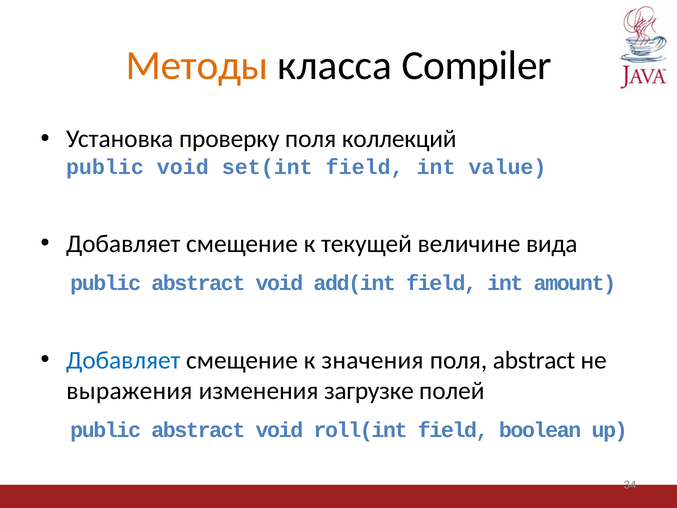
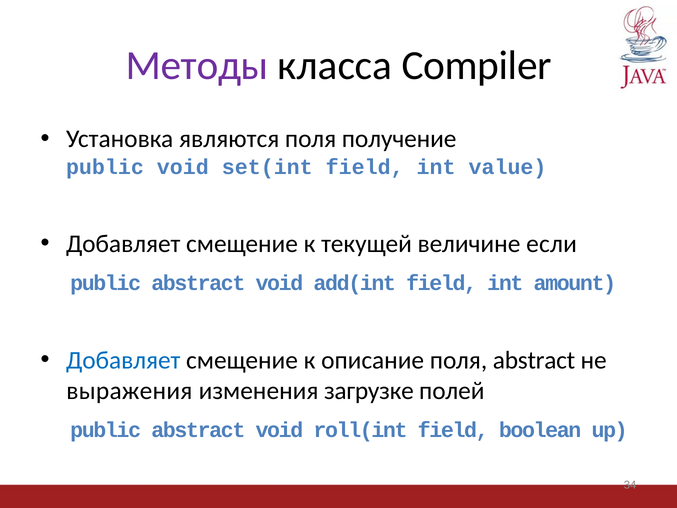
Методы colour: orange -> purple
проверку: проверку -> являются
коллекций: коллекций -> получение
вида: вида -> если
значения: значения -> описание
